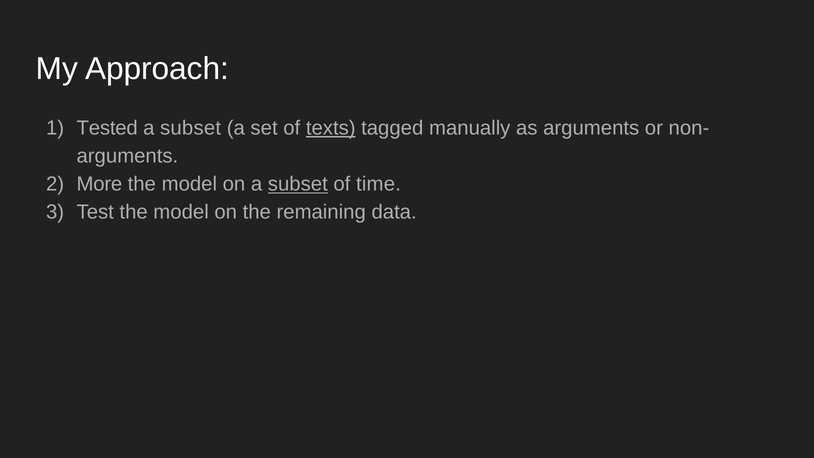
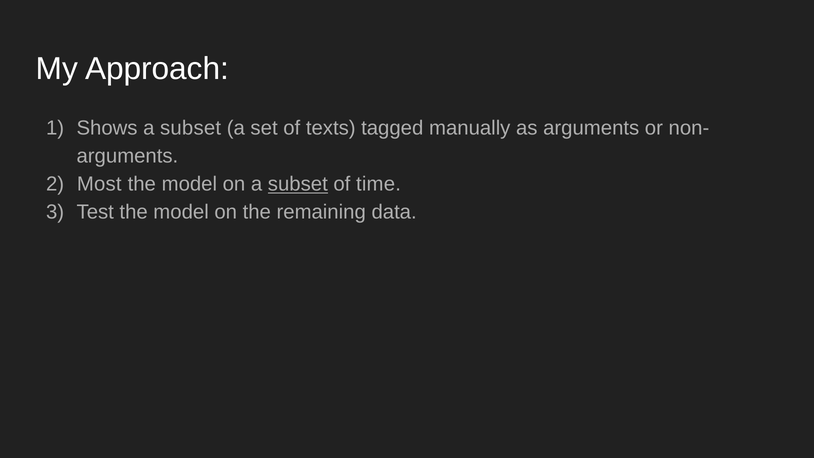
Tested: Tested -> Shows
texts underline: present -> none
More: More -> Most
